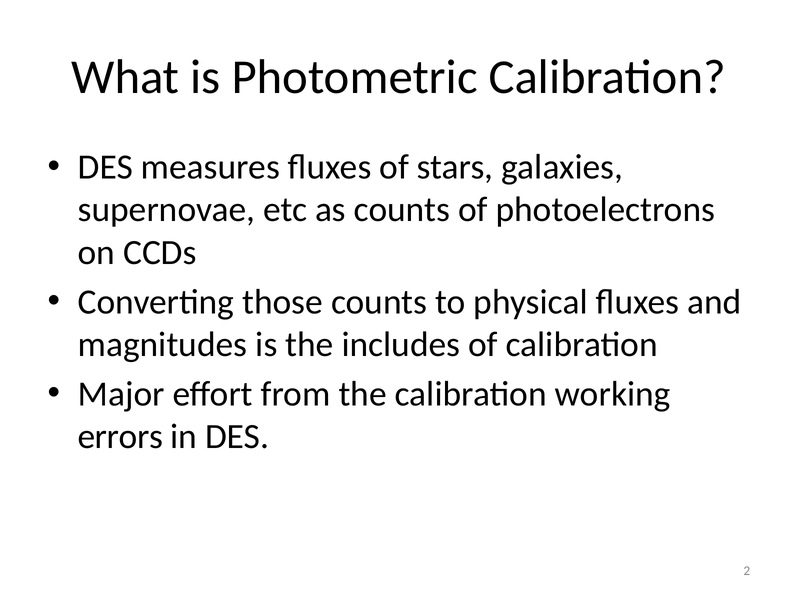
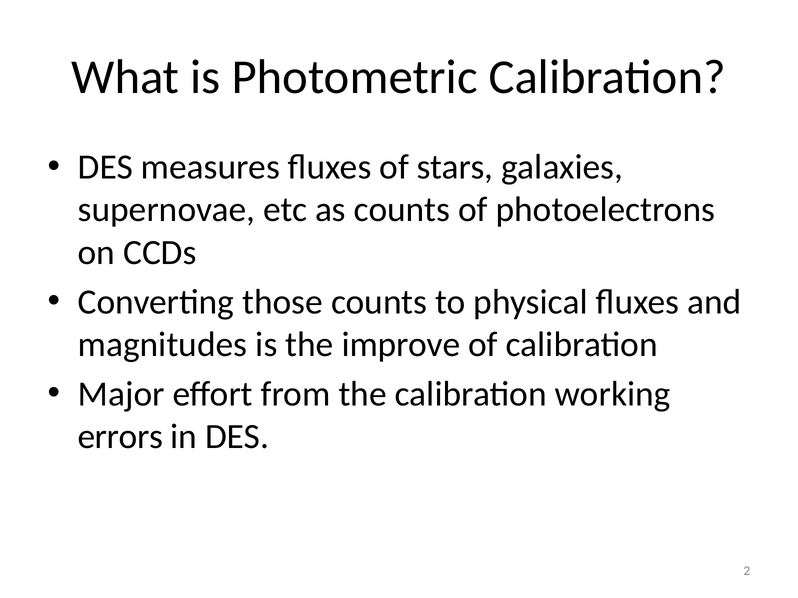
includes: includes -> improve
